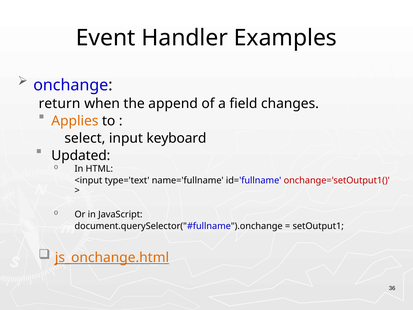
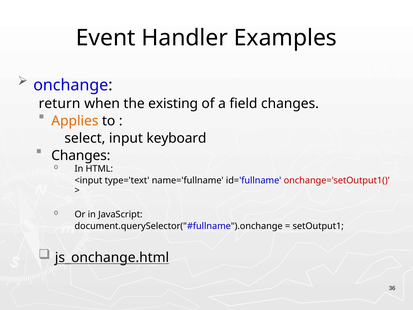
append: append -> existing
Updated at (81, 155): Updated -> Changes
js_onchange.html colour: orange -> black
